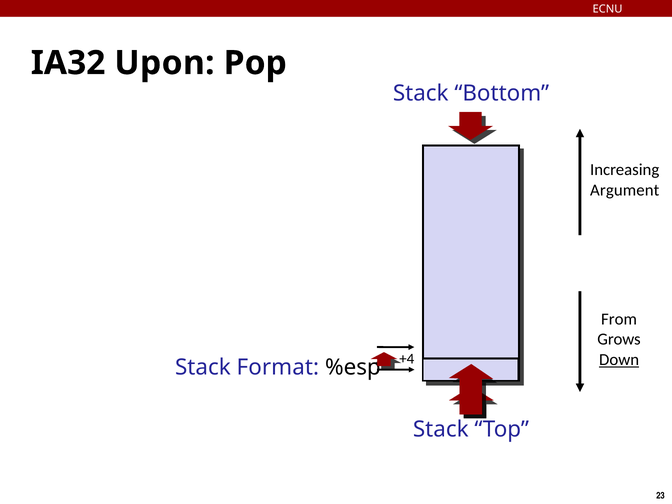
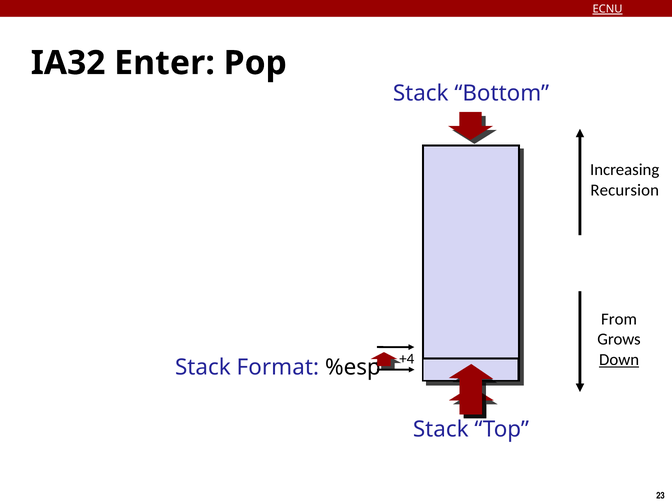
ECNU underline: none -> present
Upon: Upon -> Enter
Argument: Argument -> Recursion
